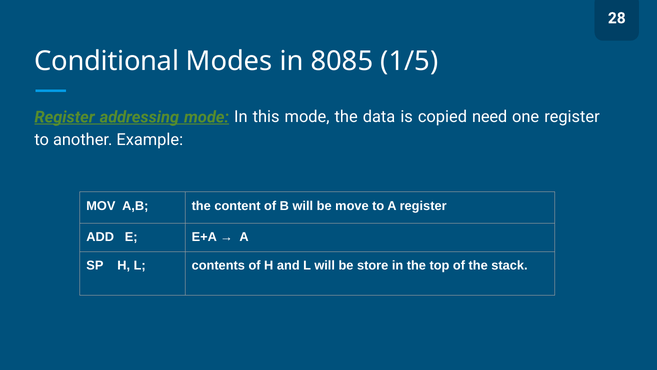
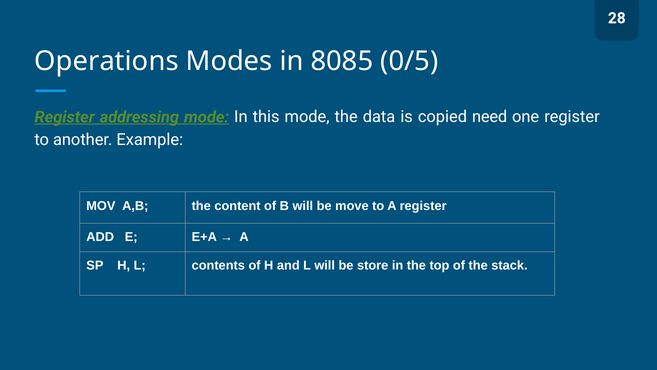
Conditional: Conditional -> Operations
1/5: 1/5 -> 0/5
